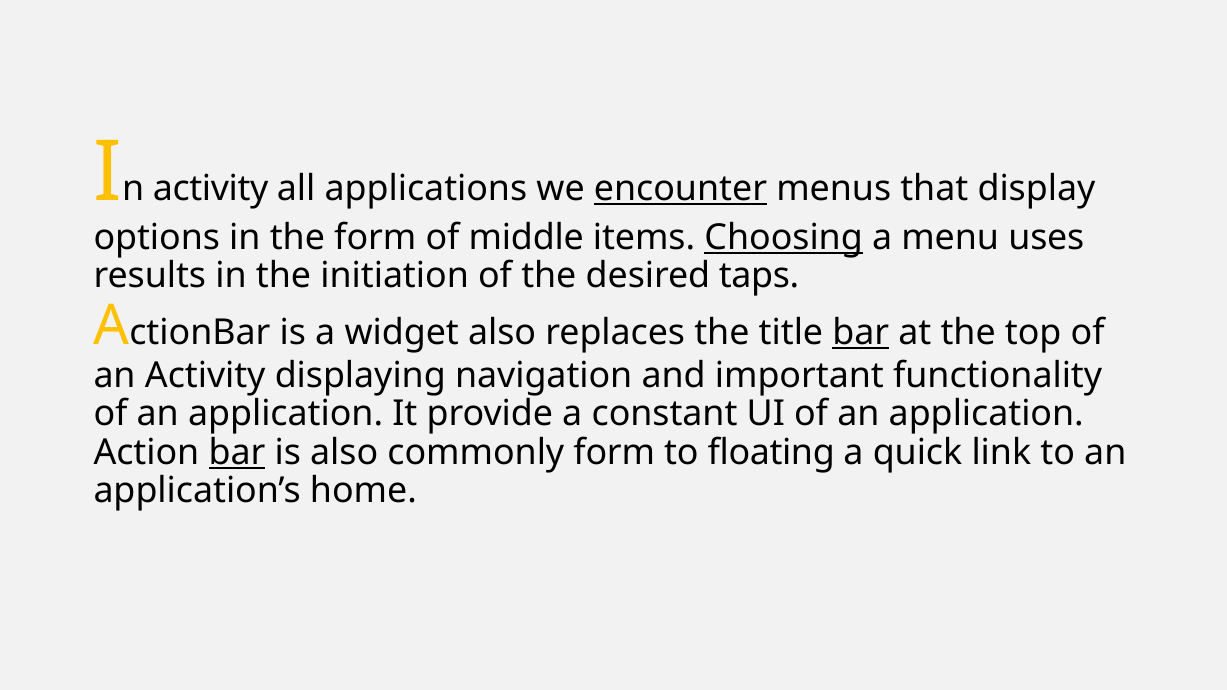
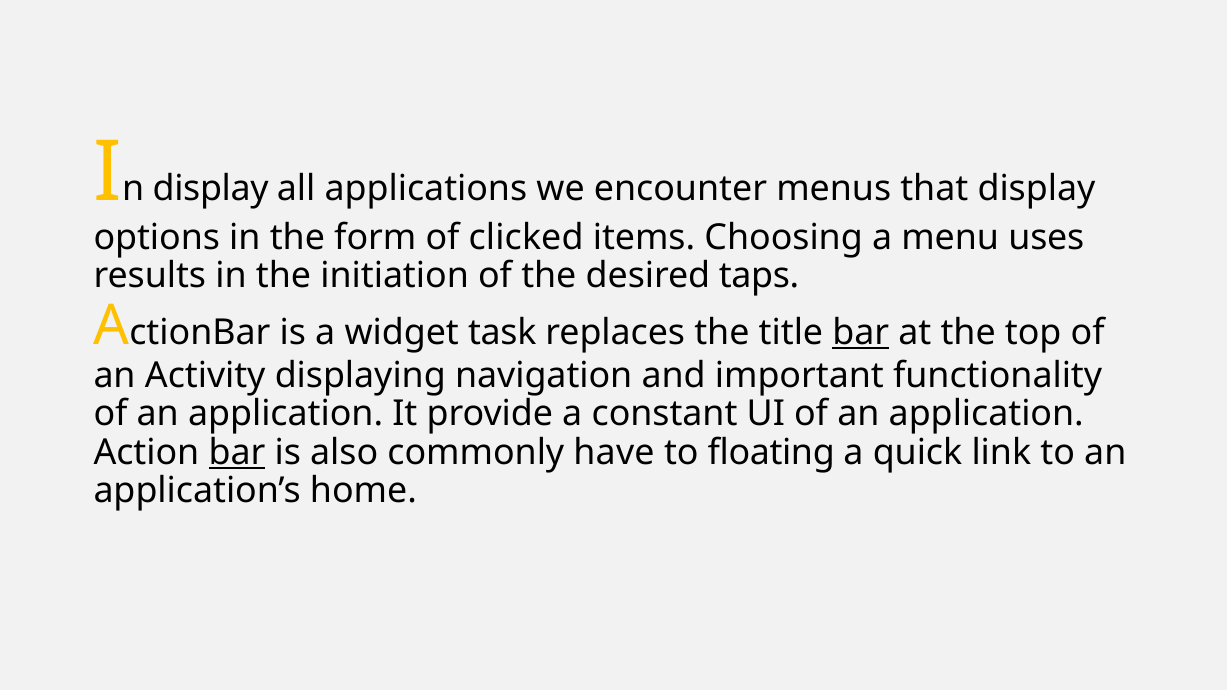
activity at (211, 188): activity -> display
encounter underline: present -> none
middle: middle -> clicked
Choosing underline: present -> none
widget also: also -> task
commonly form: form -> have
